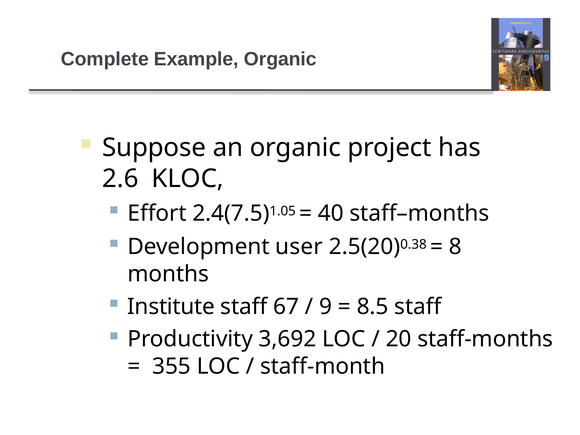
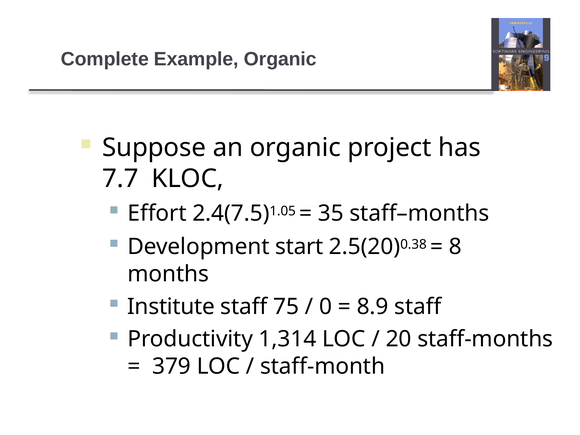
2.6: 2.6 -> 7.7
40: 40 -> 35
user: user -> start
67: 67 -> 75
9: 9 -> 0
8.5: 8.5 -> 8.9
3,692: 3,692 -> 1,314
355: 355 -> 379
